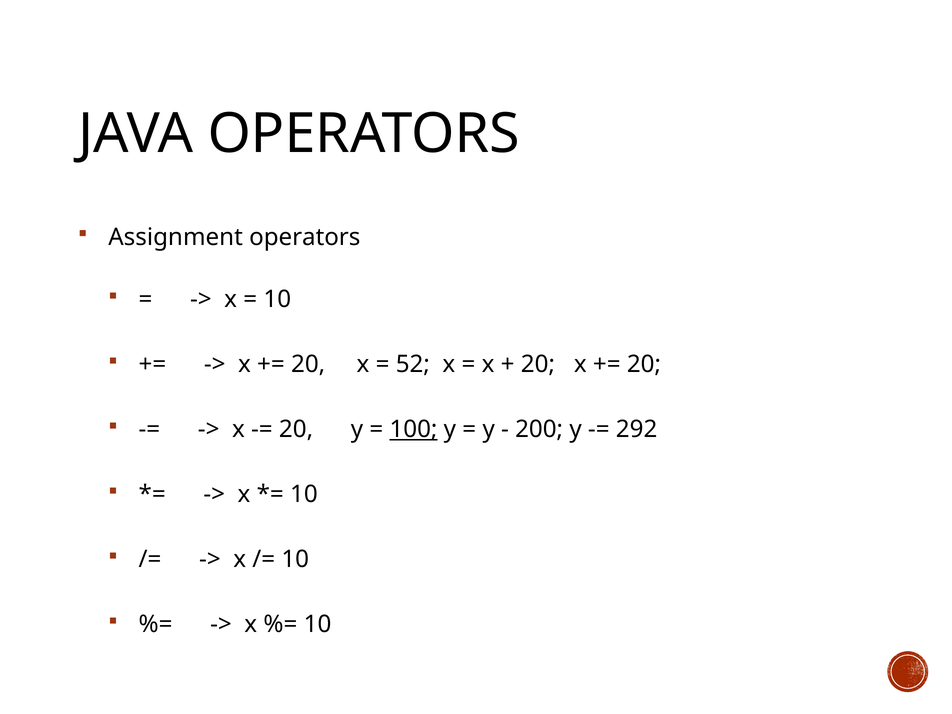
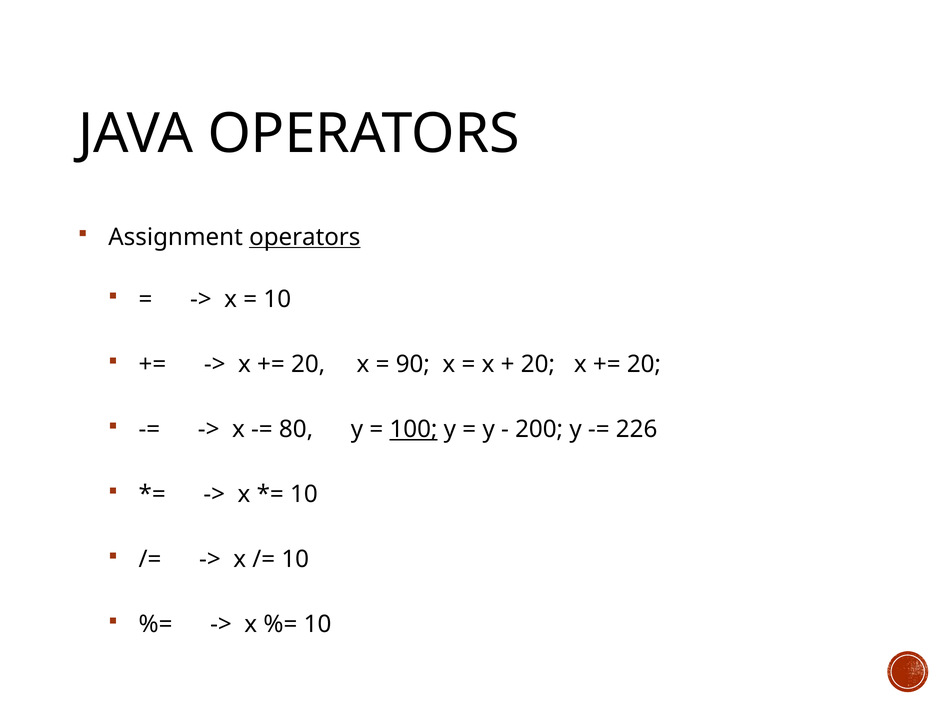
operators at (305, 237) underline: none -> present
52: 52 -> 90
20 at (296, 429): 20 -> 80
292: 292 -> 226
